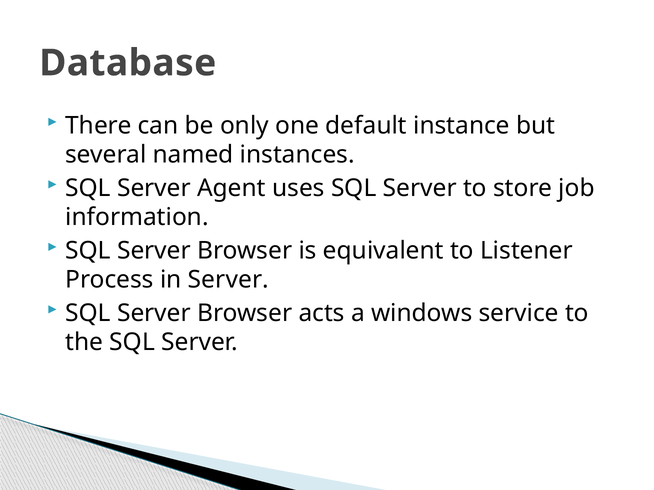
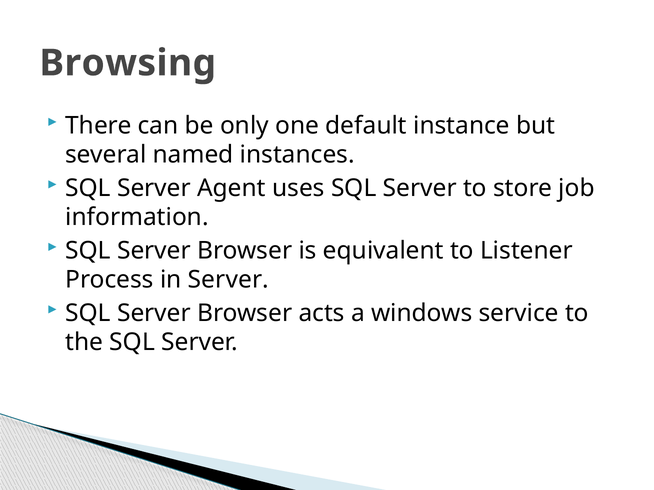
Database: Database -> Browsing
